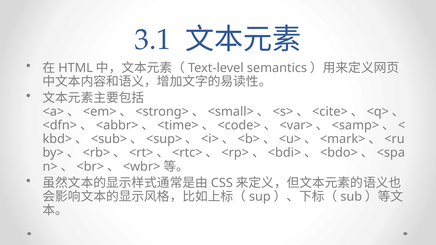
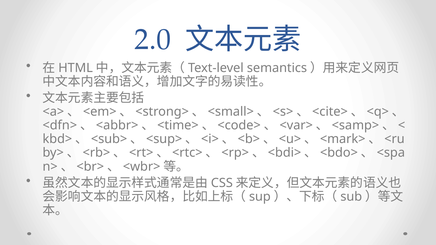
3.1: 3.1 -> 2.0
